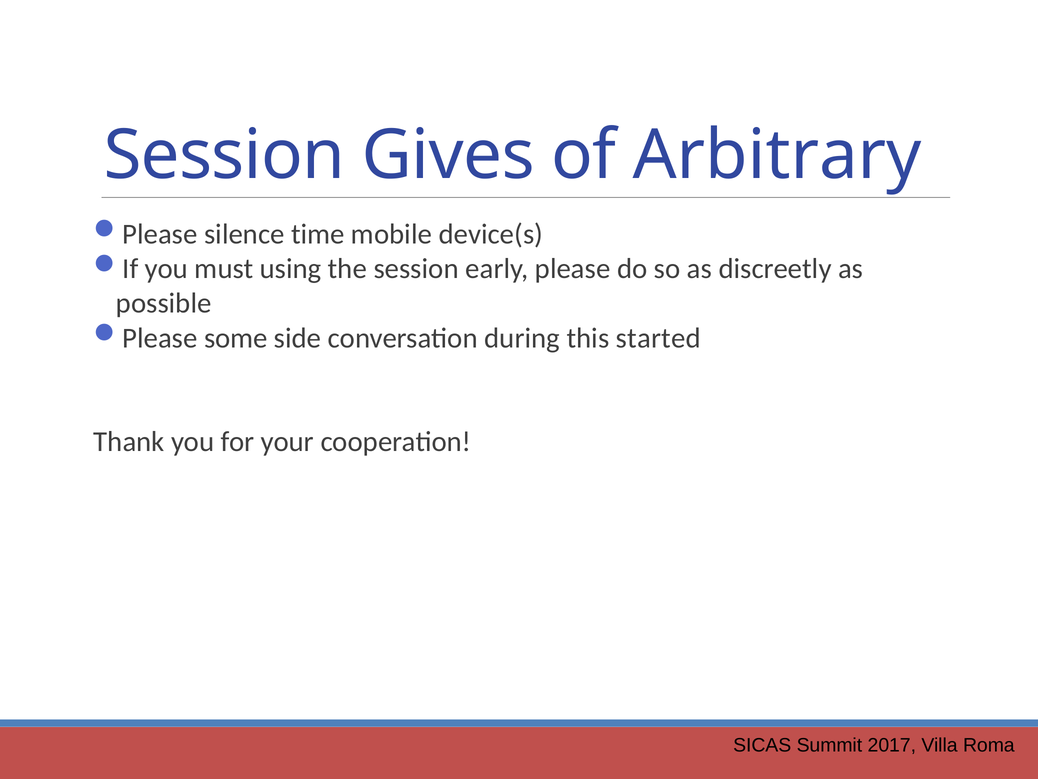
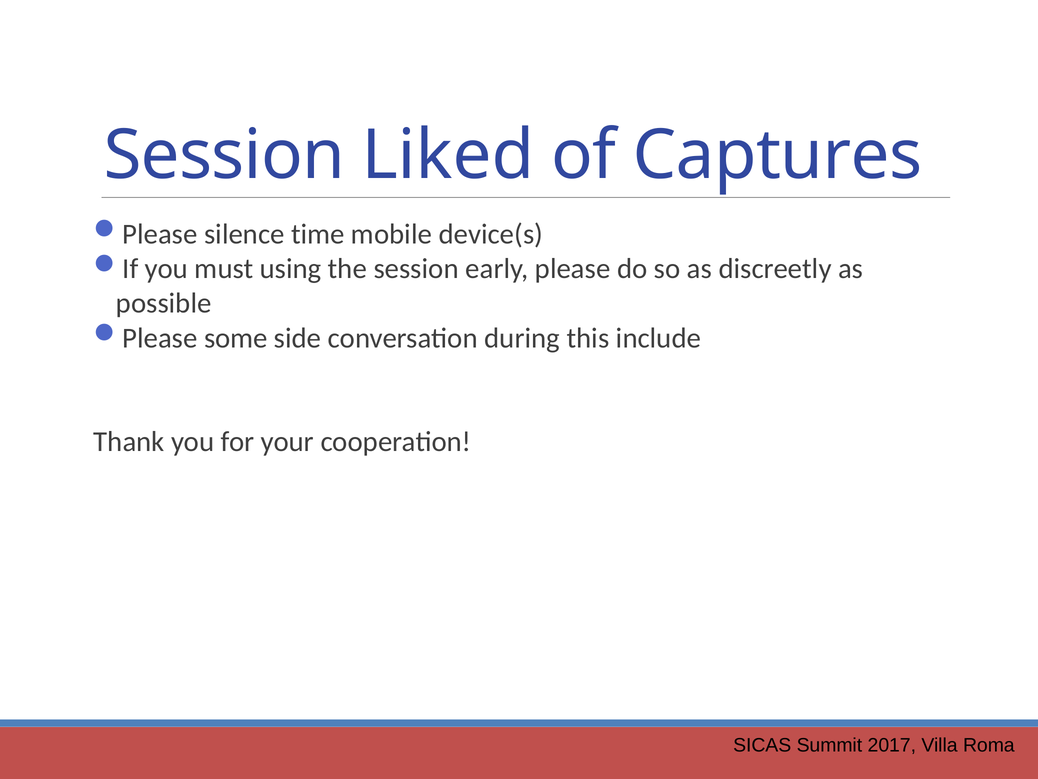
Gives: Gives -> Liked
Arbitrary: Arbitrary -> Captures
started: started -> include
